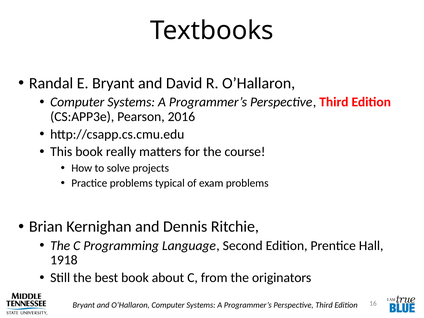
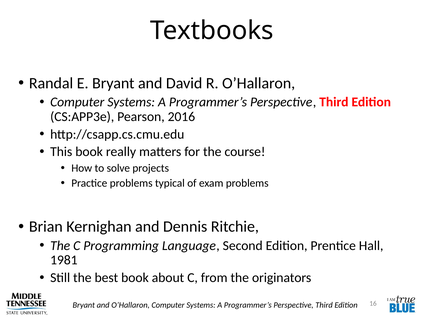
1918: 1918 -> 1981
